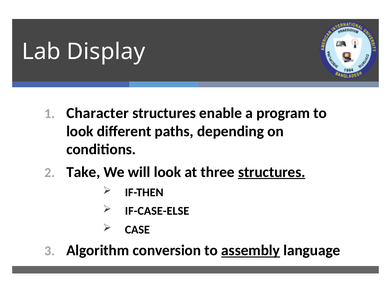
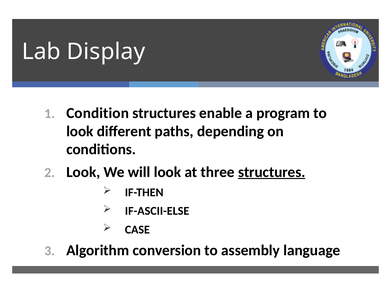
Character: Character -> Condition
Take at (83, 172): Take -> Look
IF-CASE-ELSE: IF-CASE-ELSE -> IF-ASCII-ELSE
assembly underline: present -> none
